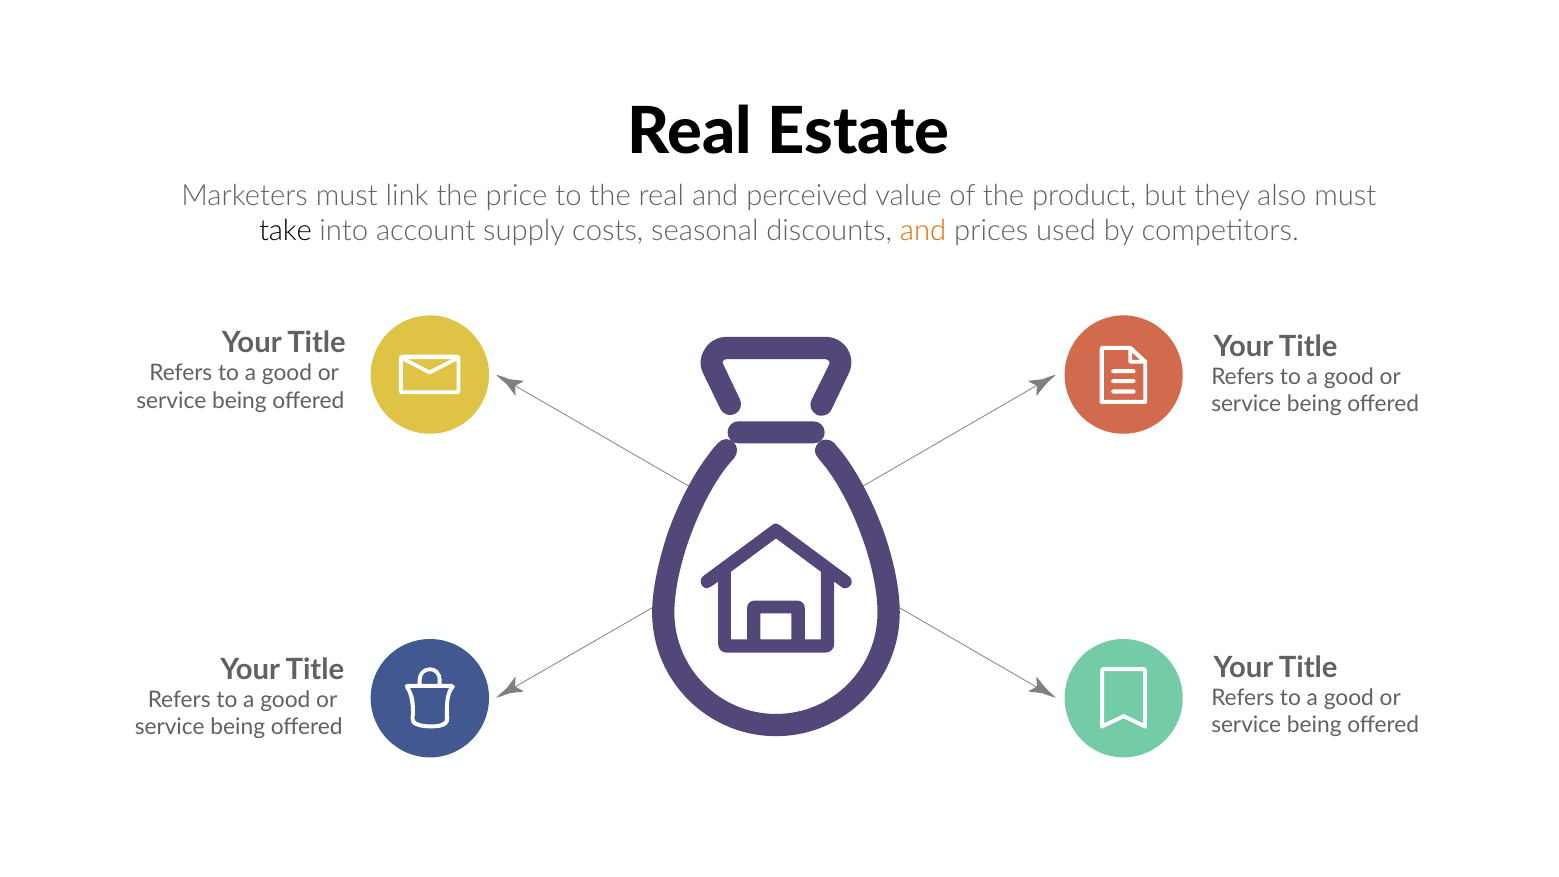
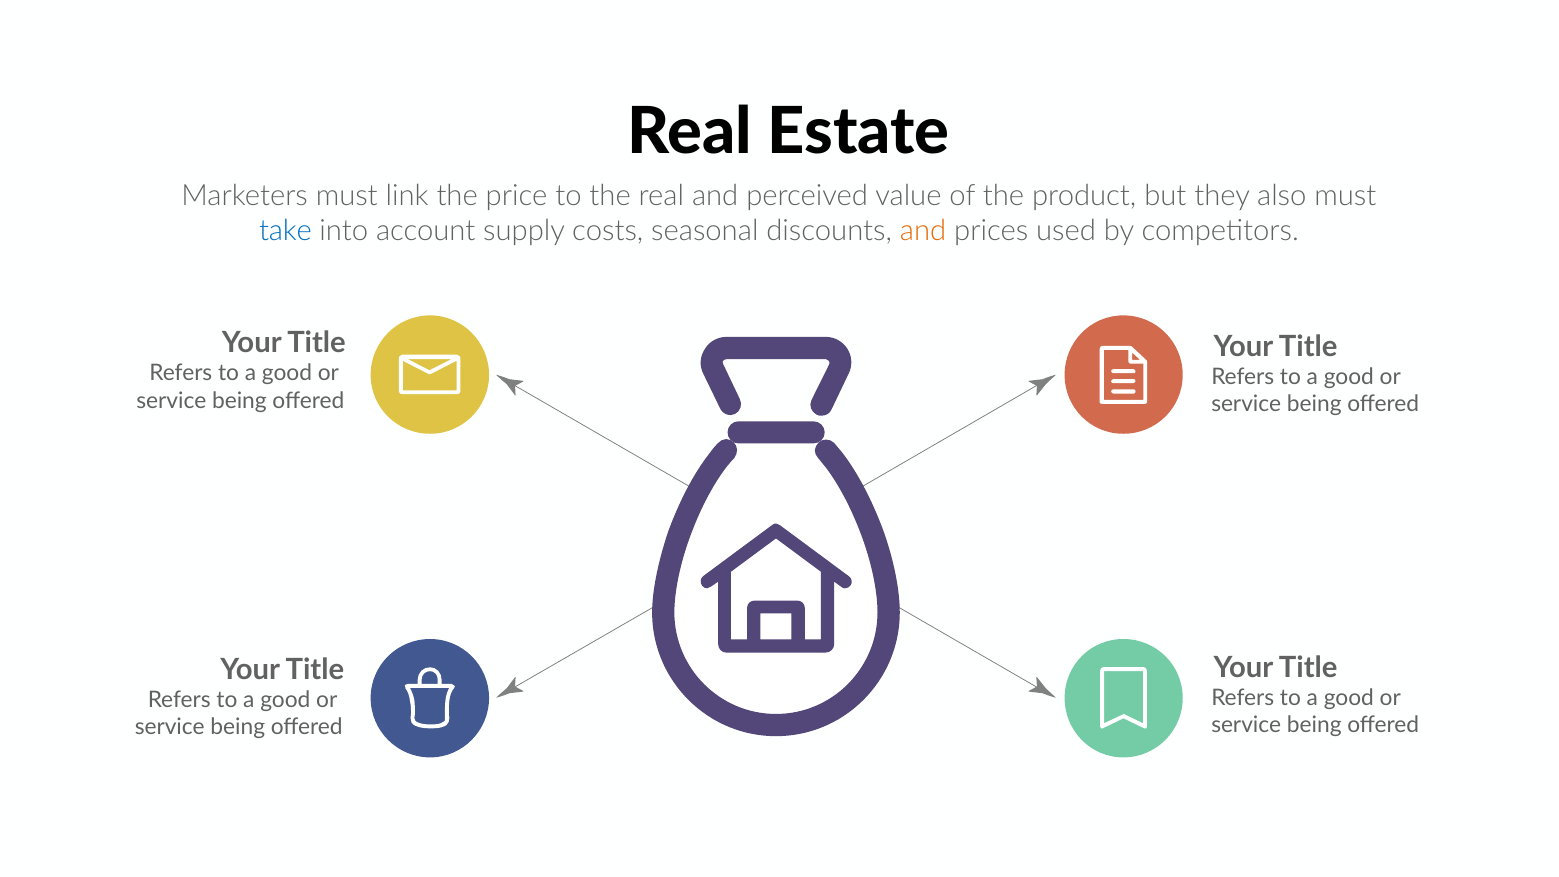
take colour: black -> blue
